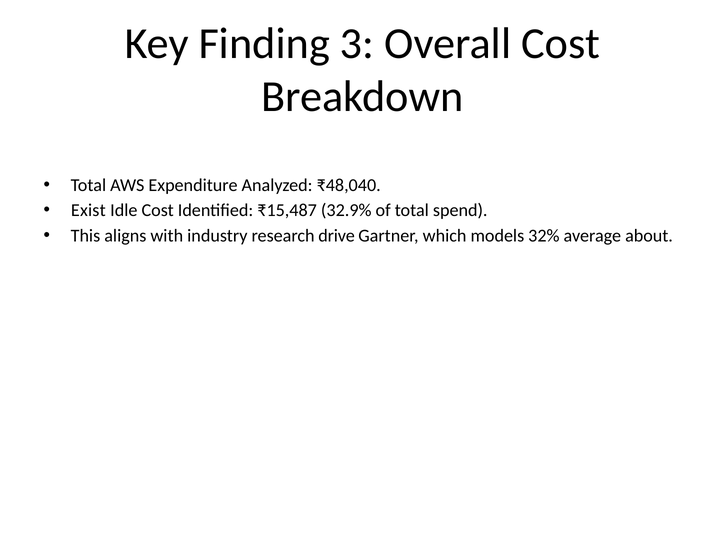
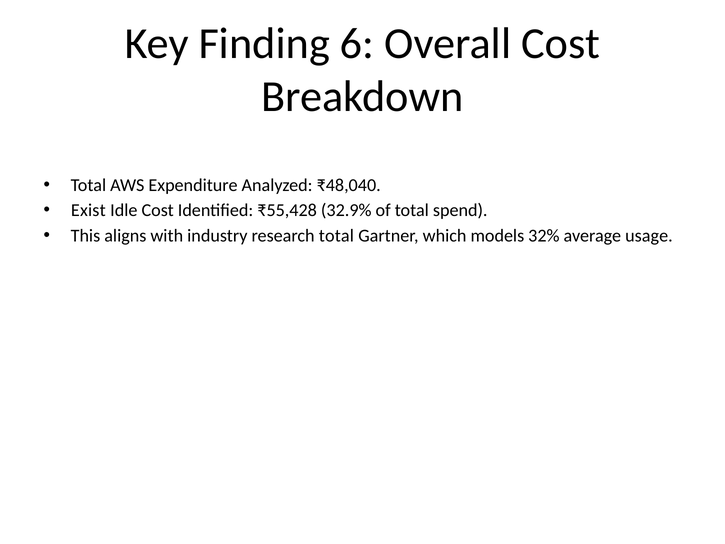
3: 3 -> 6
₹15,487: ₹15,487 -> ₹55,428
research drive: drive -> total
about: about -> usage
